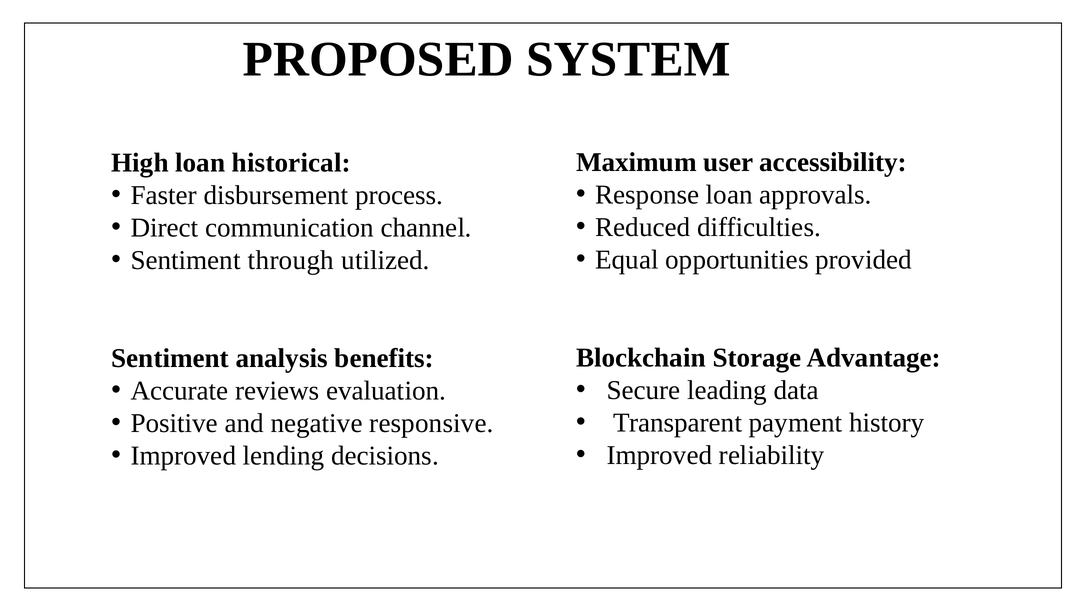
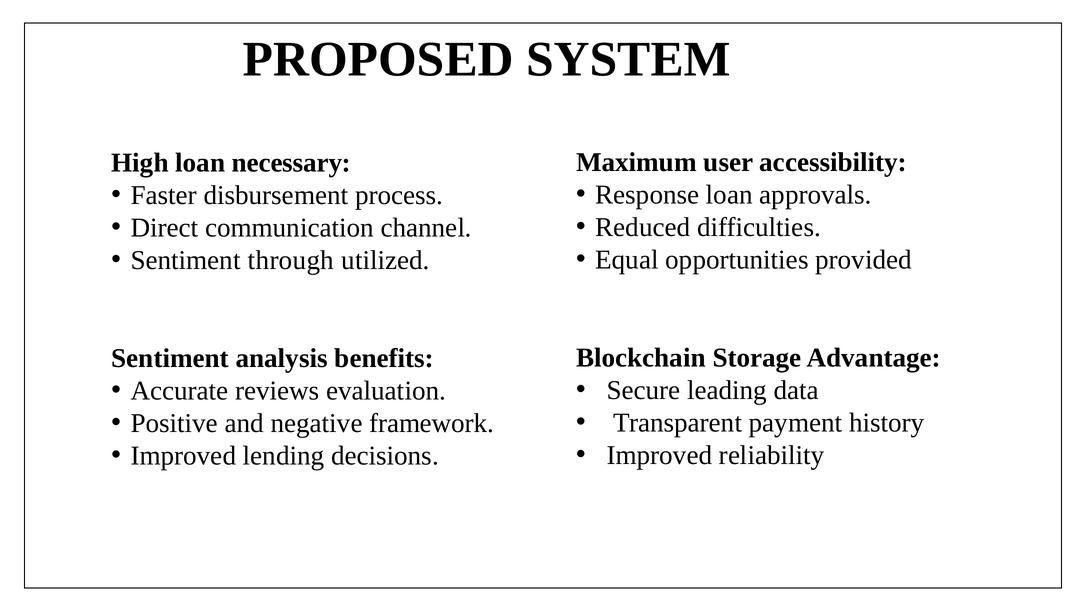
historical: historical -> necessary
responsive: responsive -> framework
